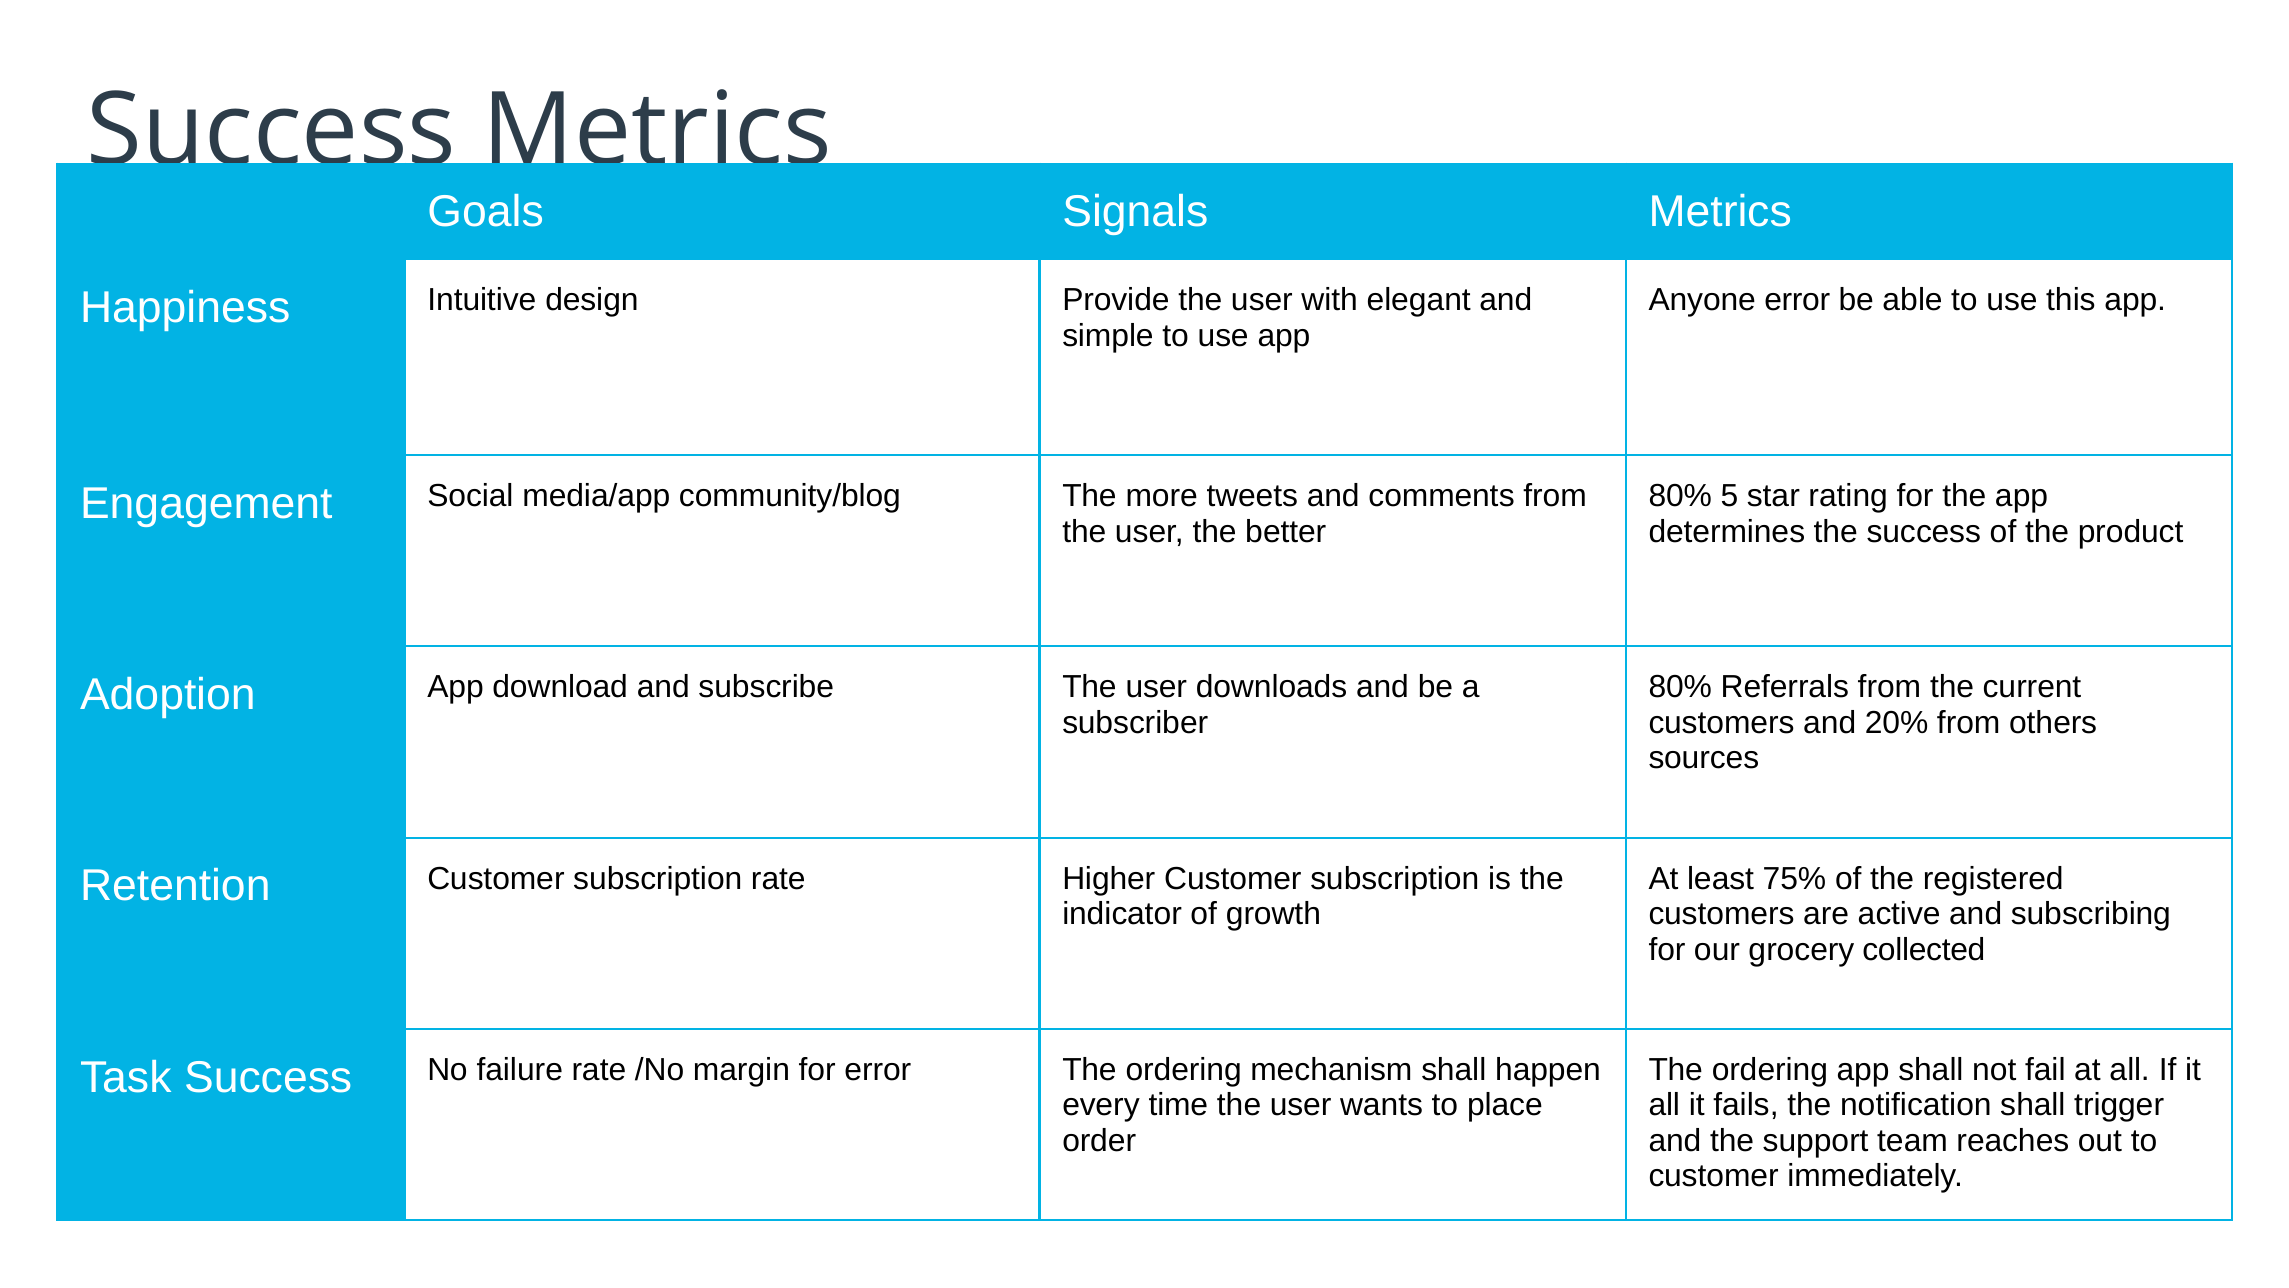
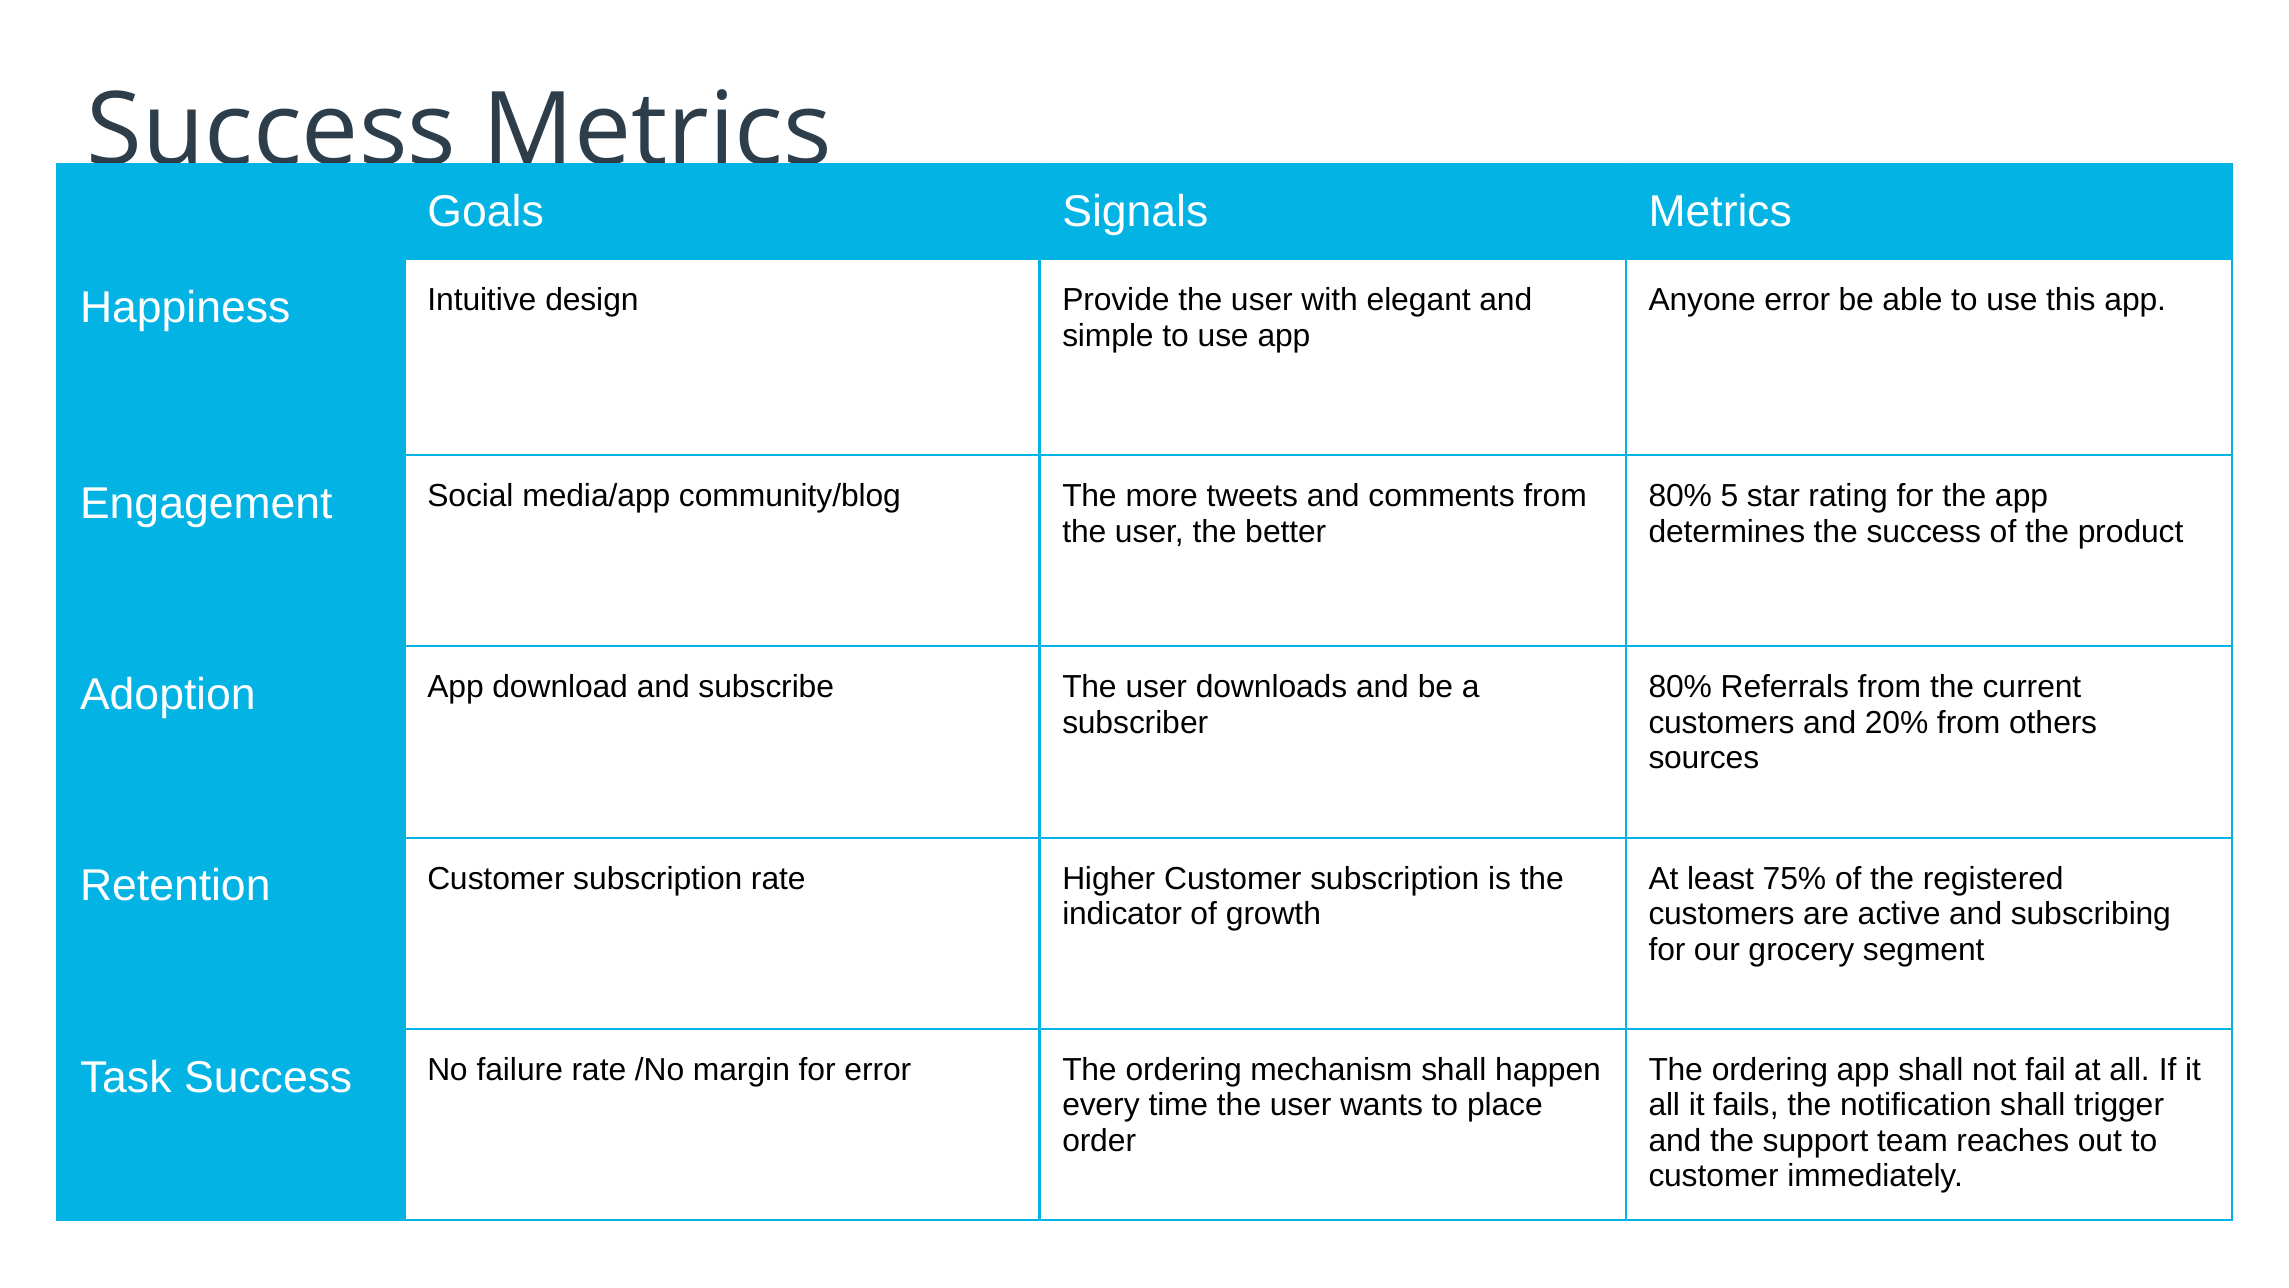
collected: collected -> segment
